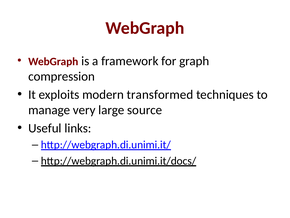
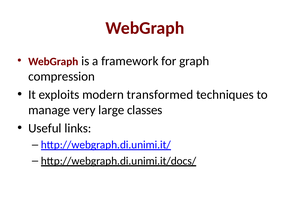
source: source -> classes
